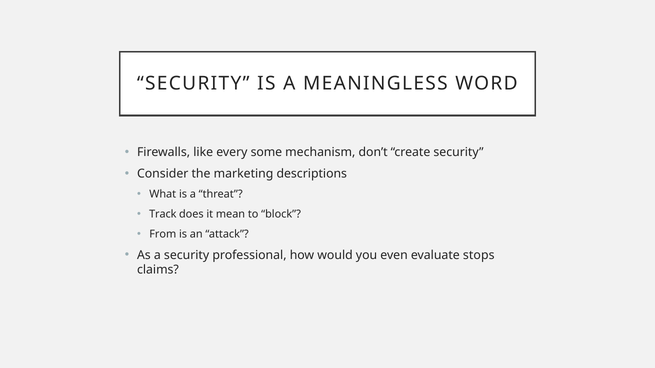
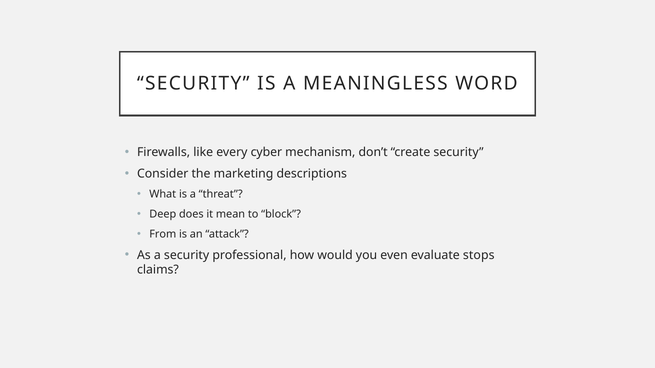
some: some -> cyber
Track: Track -> Deep
